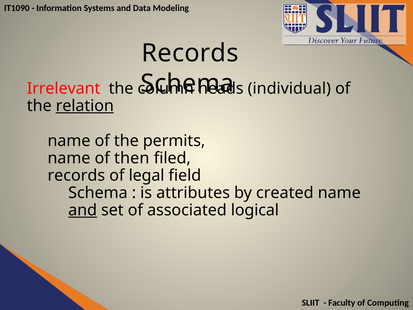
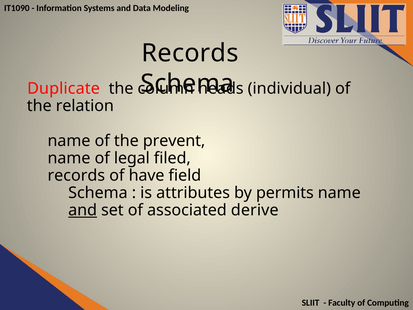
Irrelevant: Irrelevant -> Duplicate
relation underline: present -> none
permits: permits -> prevent
then: then -> legal
legal: legal -> have
created: created -> permits
logical: logical -> derive
